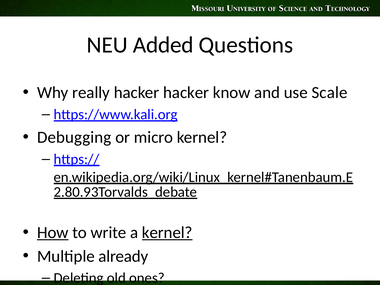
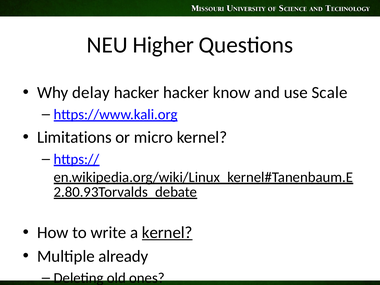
Added: Added -> Higher
really: really -> delay
Debugging: Debugging -> Limitations
How underline: present -> none
